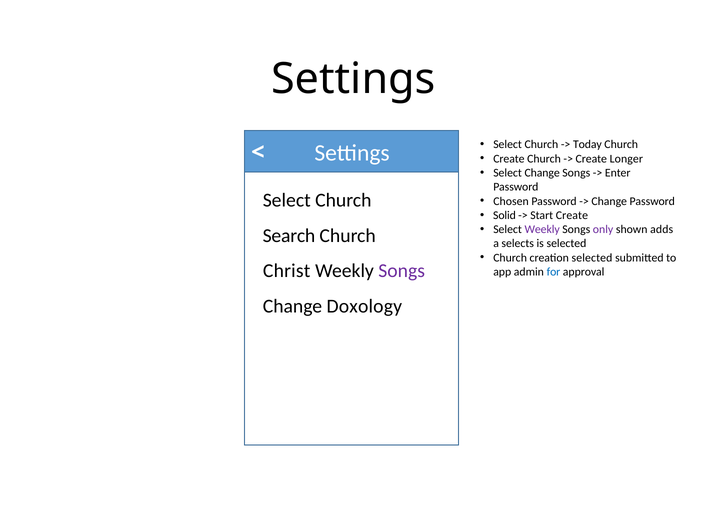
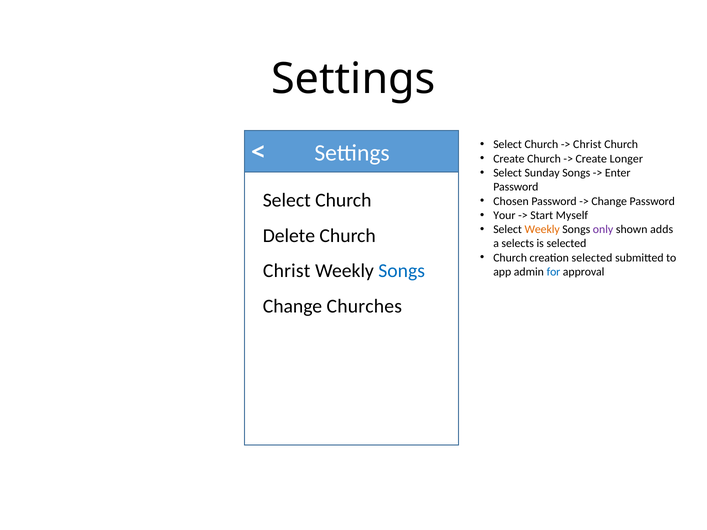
Today at (587, 145): Today -> Christ
Select Change: Change -> Sunday
Solid: Solid -> Your
Start Create: Create -> Myself
Weekly at (542, 230) colour: purple -> orange
Search: Search -> Delete
Songs at (402, 271) colour: purple -> blue
Doxology: Doxology -> Churches
